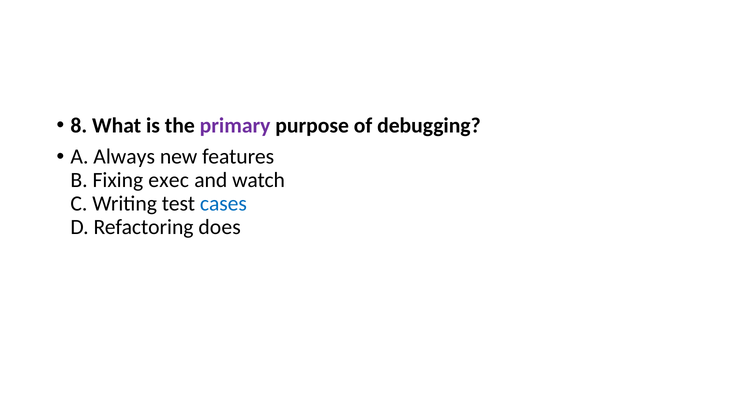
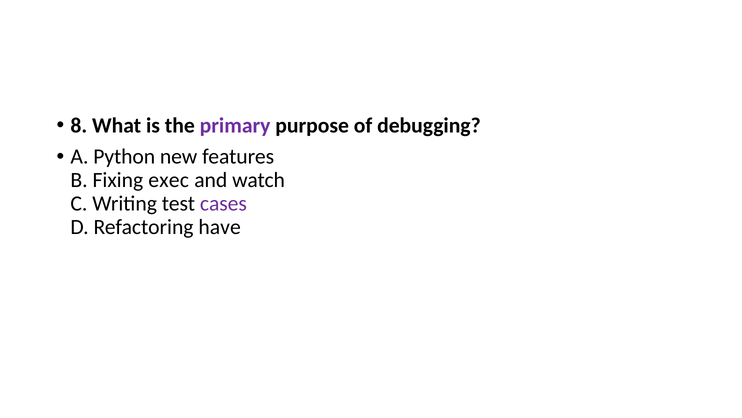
Always: Always -> Python
cases colour: blue -> purple
does: does -> have
